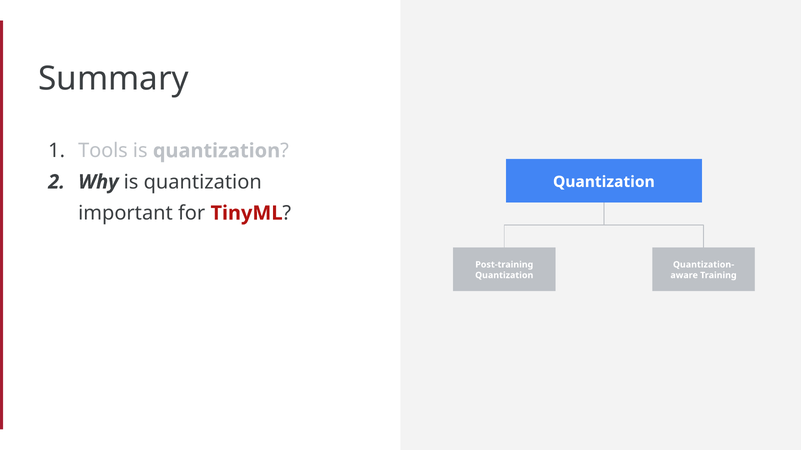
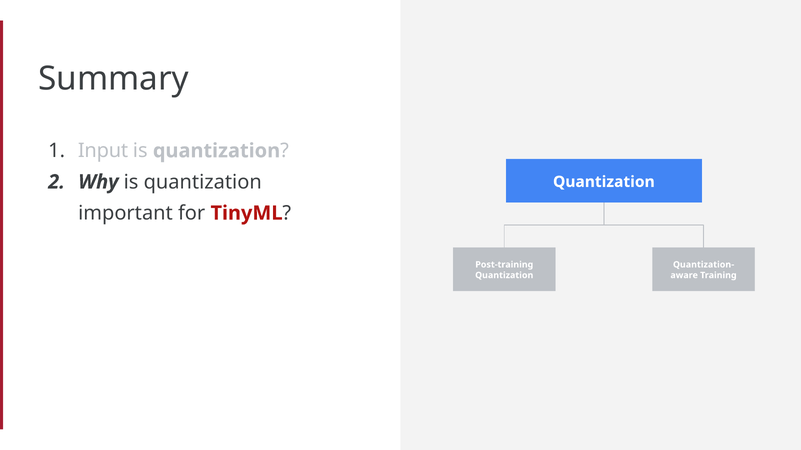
Tools: Tools -> Input
